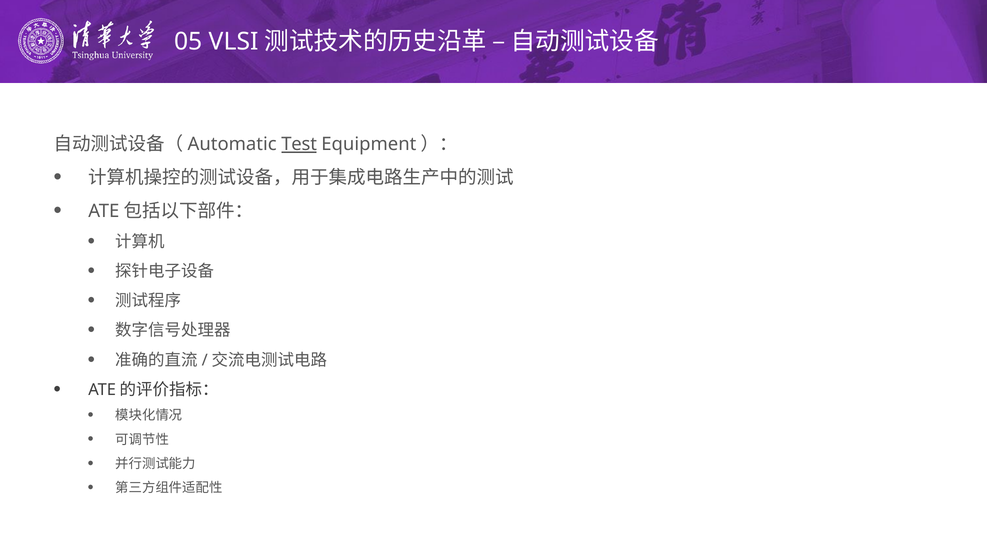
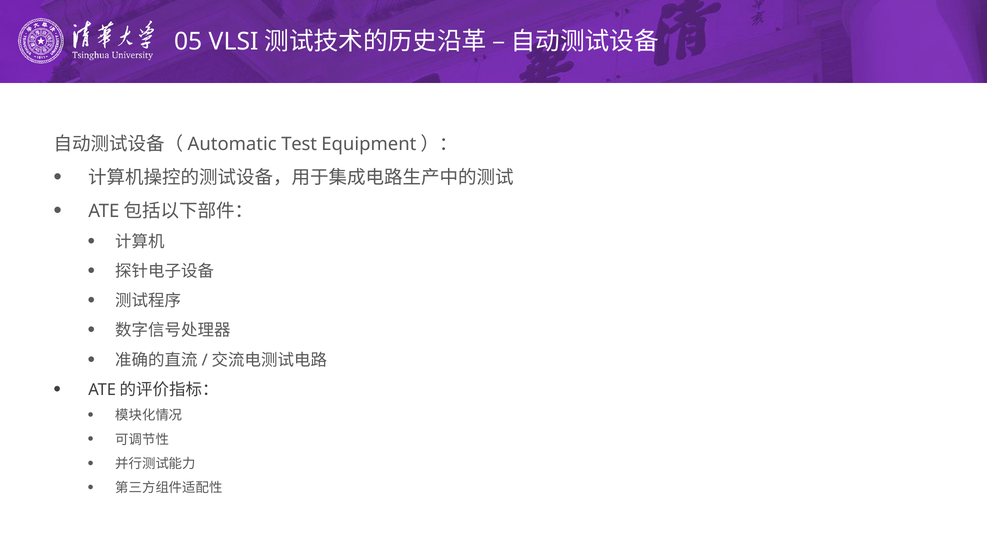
Test underline: present -> none
